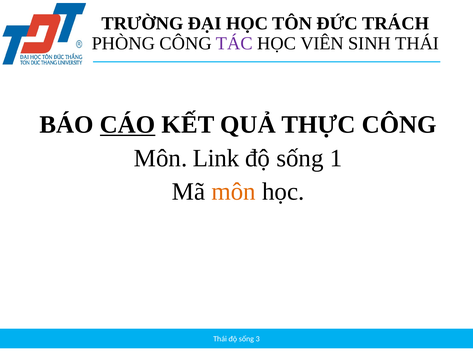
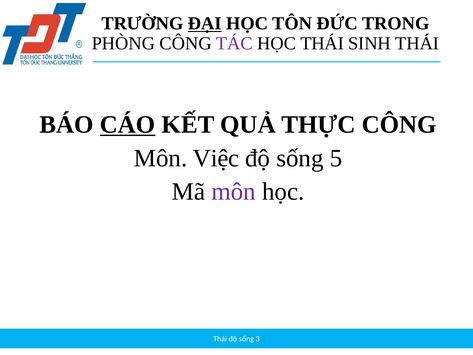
ĐẠI underline: none -> present
TRÁCH: TRÁCH -> TRONG
VIÊN at (322, 43): VIÊN -> THÁI
Link: Link -> Việc
1: 1 -> 5
môn at (234, 192) colour: orange -> purple
